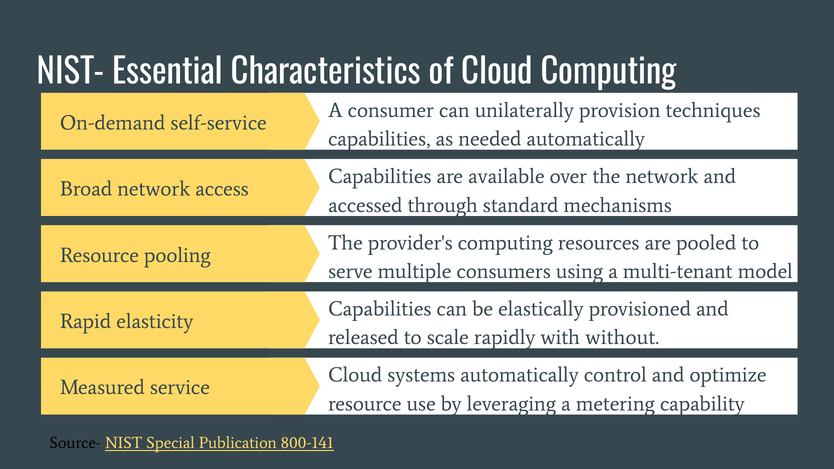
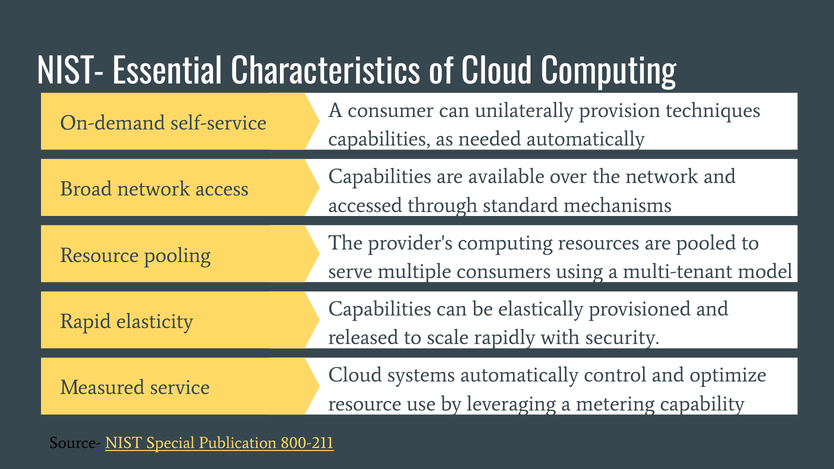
without: without -> security
800-141: 800-141 -> 800-211
